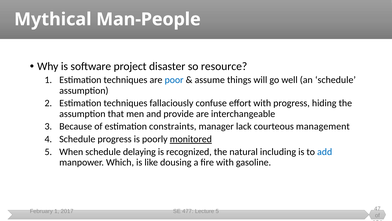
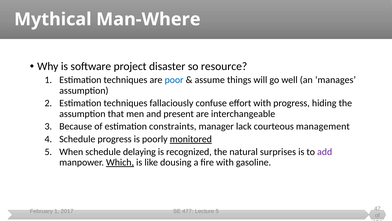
Man-People: Man-People -> Man-Where
an schedule: schedule -> manages
provide: provide -> present
including: including -> surprises
add colour: blue -> purple
Which underline: none -> present
